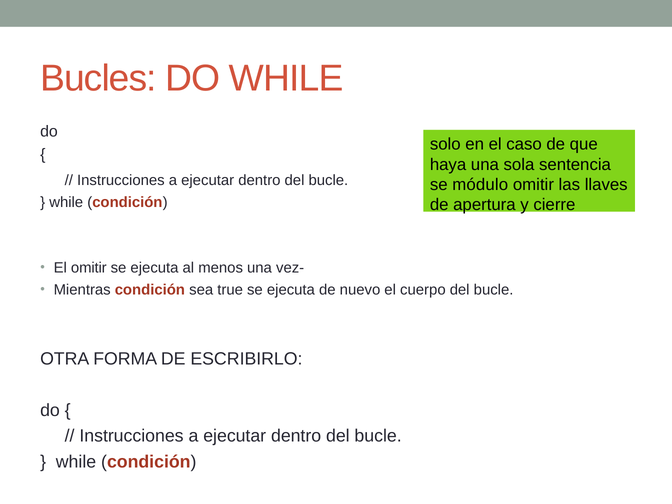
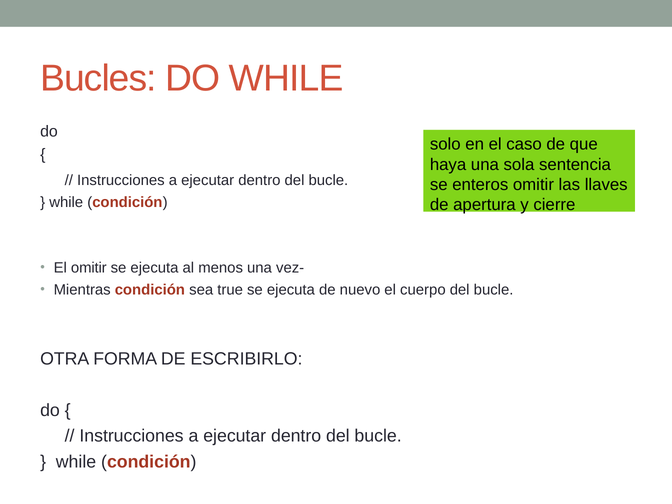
módulo: módulo -> enteros
